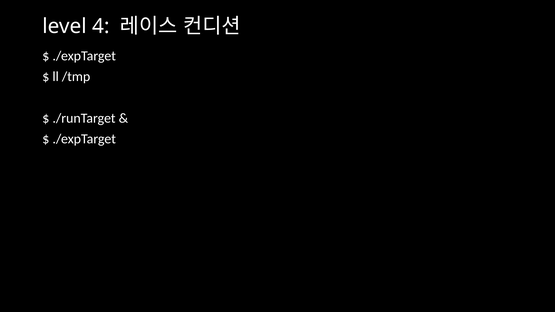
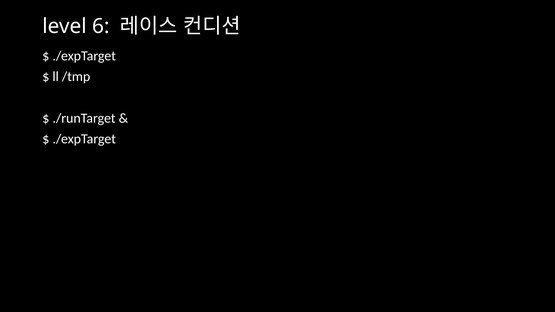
4: 4 -> 6
